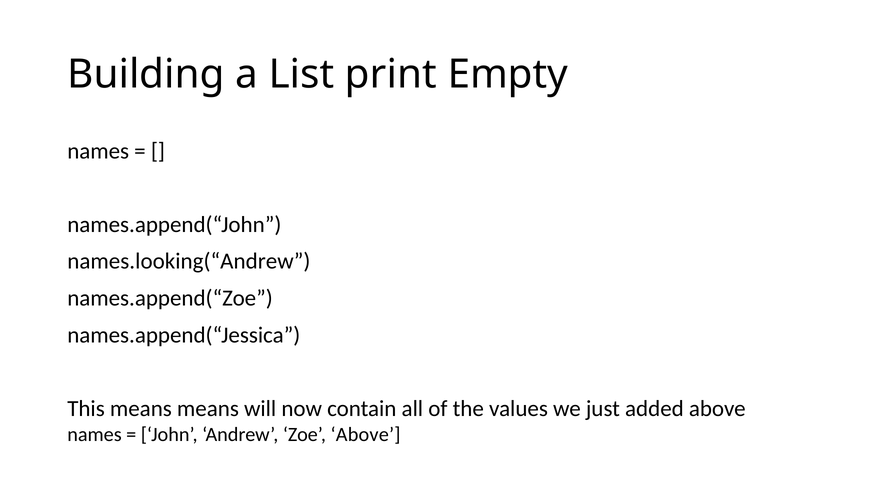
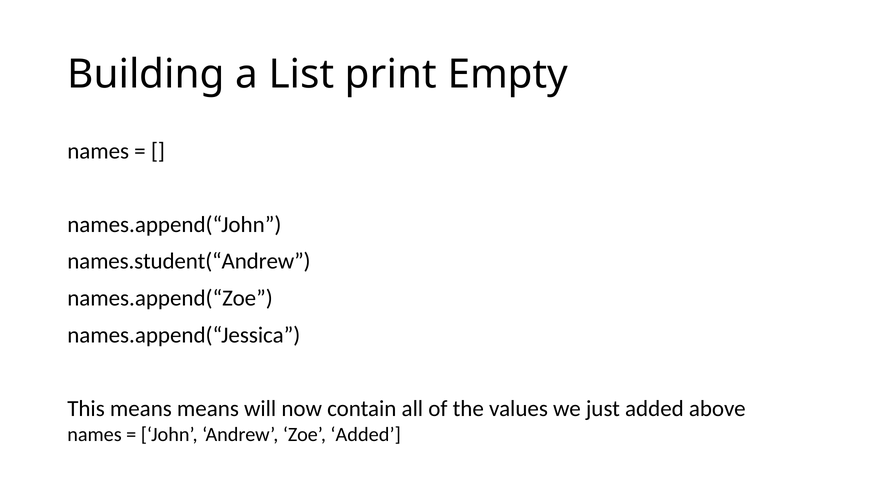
names.looking(“Andrew: names.looking(“Andrew -> names.student(“Andrew
Zoe Above: Above -> Added
